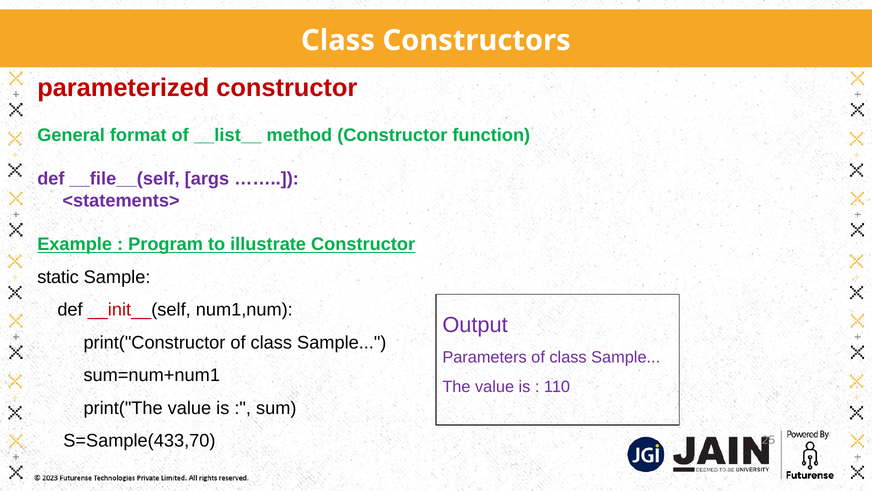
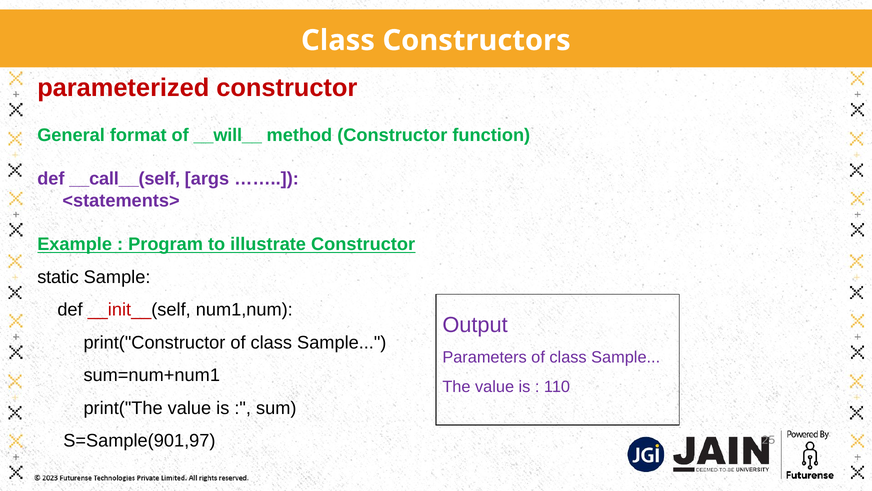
__list__: __list__ -> __will__
__file__(self: __file__(self -> __call__(self
S=Sample(433,70: S=Sample(433,70 -> S=Sample(901,97
